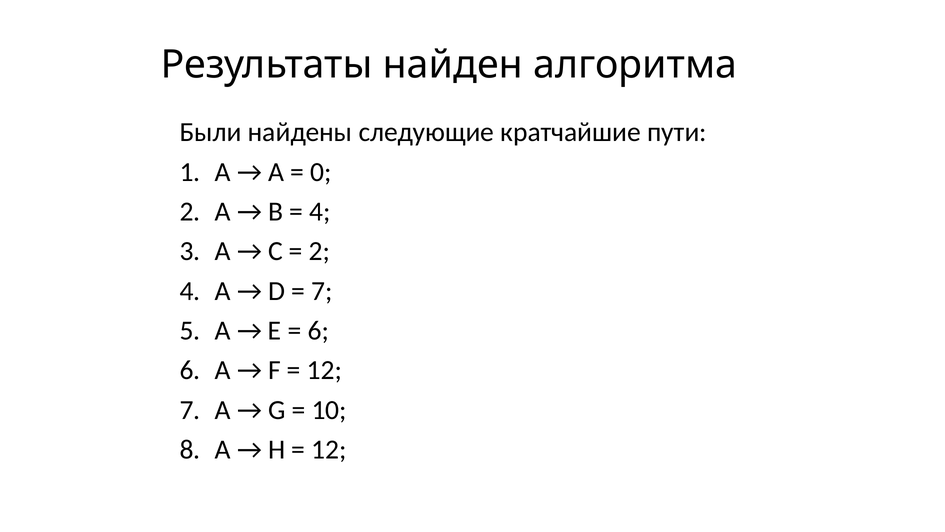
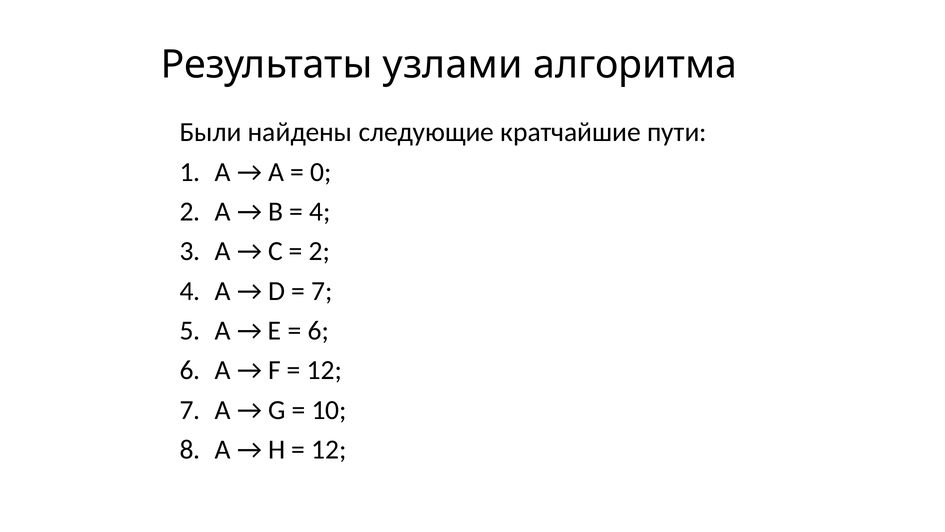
найден: найден -> узлами
